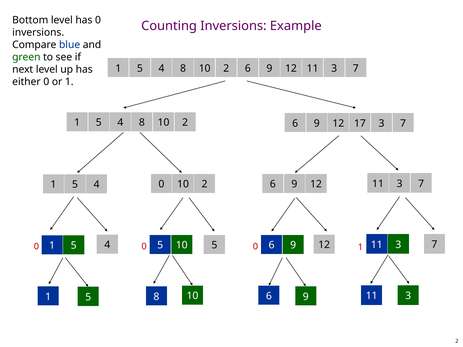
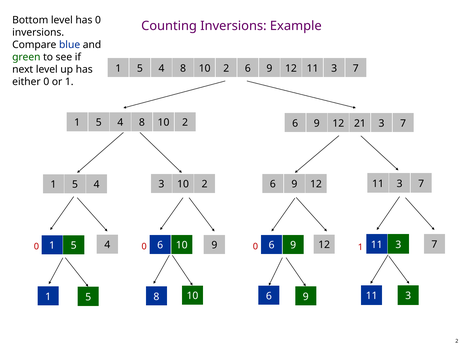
17: 17 -> 21
4 0: 0 -> 3
4 5: 5 -> 6
10 5: 5 -> 9
